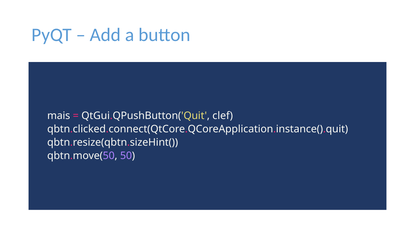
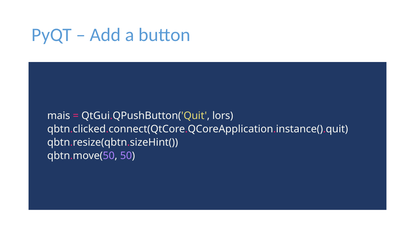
clef: clef -> lors
